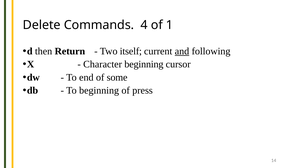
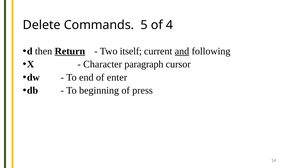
4: 4 -> 5
1: 1 -> 4
Return underline: none -> present
Character beginning: beginning -> paragraph
some: some -> enter
